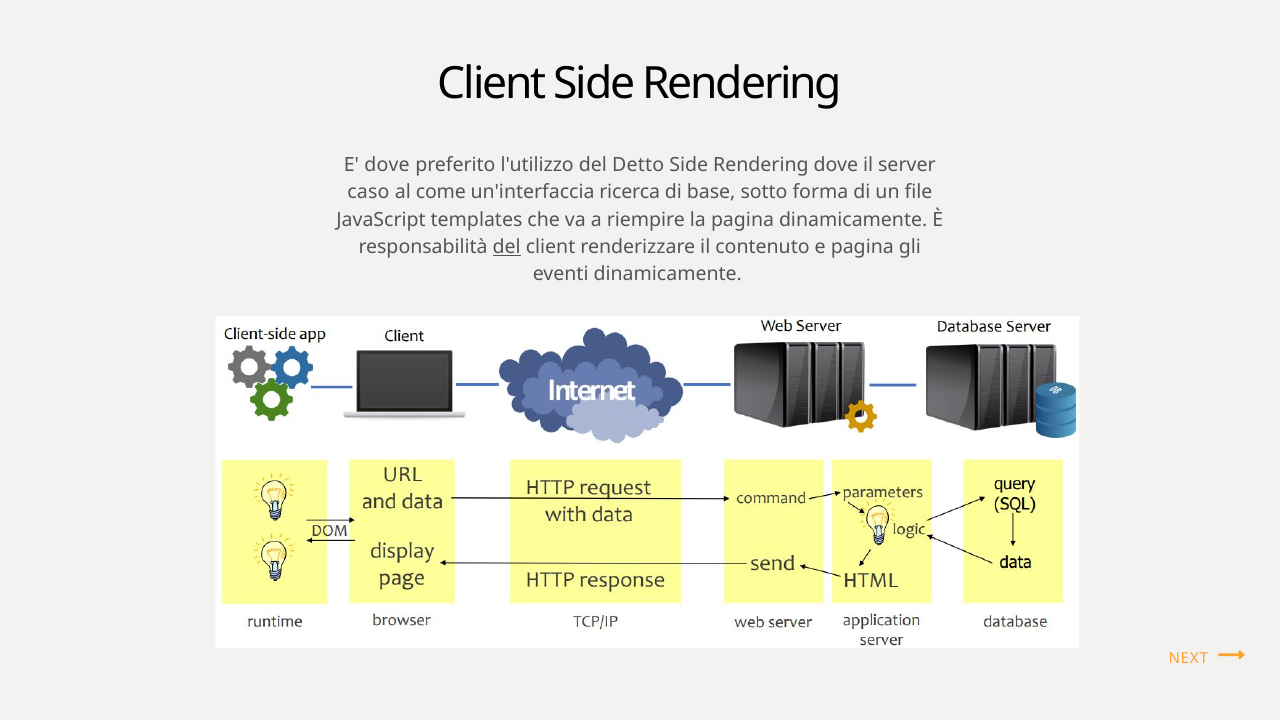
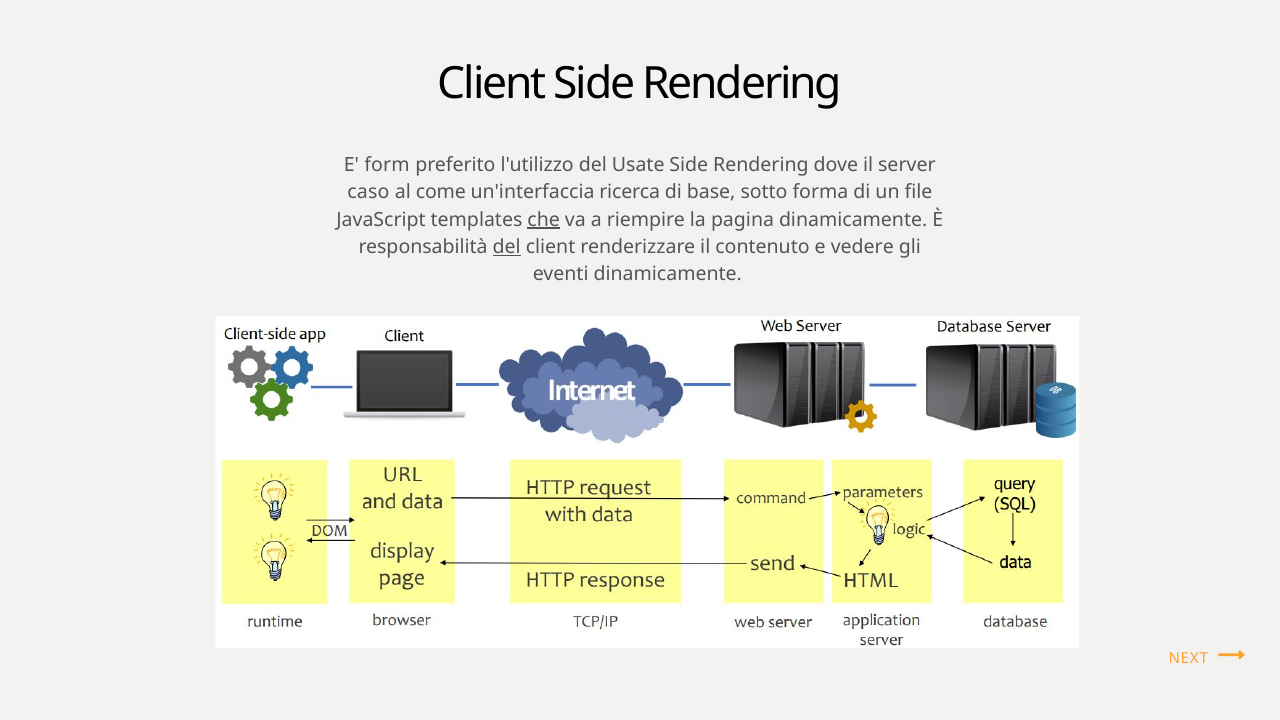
E dove: dove -> form
Detto: Detto -> Usate
che underline: none -> present
e pagina: pagina -> vedere
